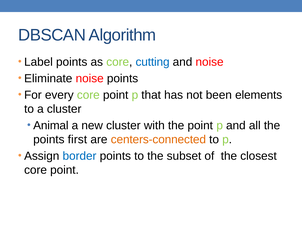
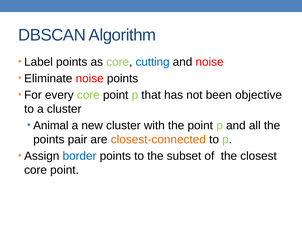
elements: elements -> objective
first: first -> pair
centers-connected: centers-connected -> closest-connected
